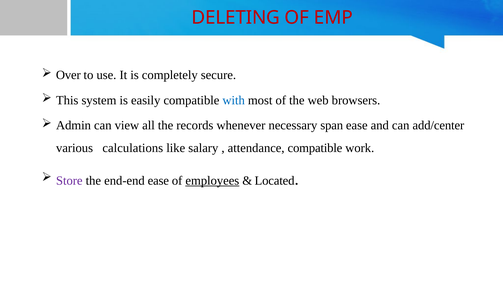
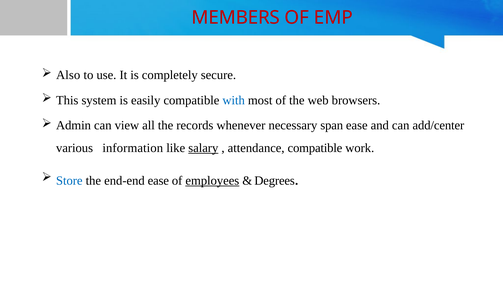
DELETING: DELETING -> MEMBERS
Over: Over -> Also
calculations: calculations -> information
salary underline: none -> present
Store colour: purple -> blue
Located: Located -> Degrees
